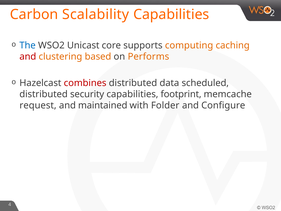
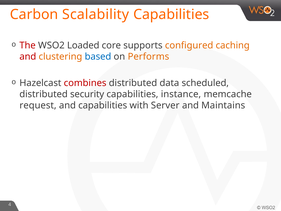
The colour: blue -> red
Unicast: Unicast -> Loaded
computing: computing -> configured
based colour: orange -> blue
footprint: footprint -> instance
and maintained: maintained -> capabilities
Folder: Folder -> Server
Configure: Configure -> Maintains
